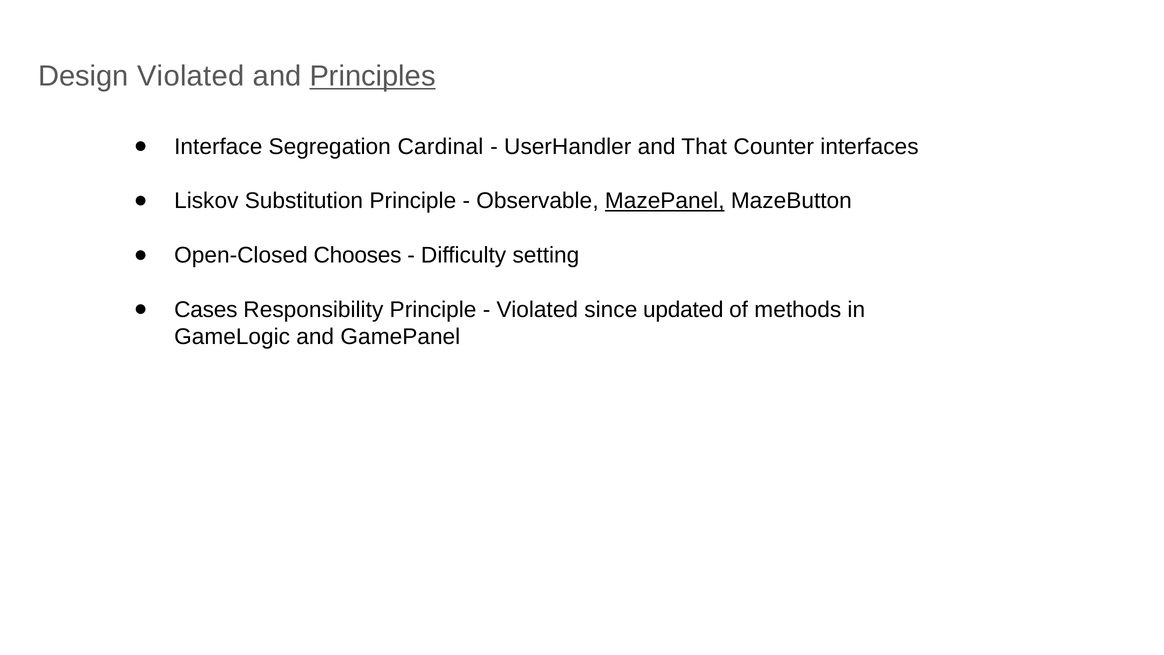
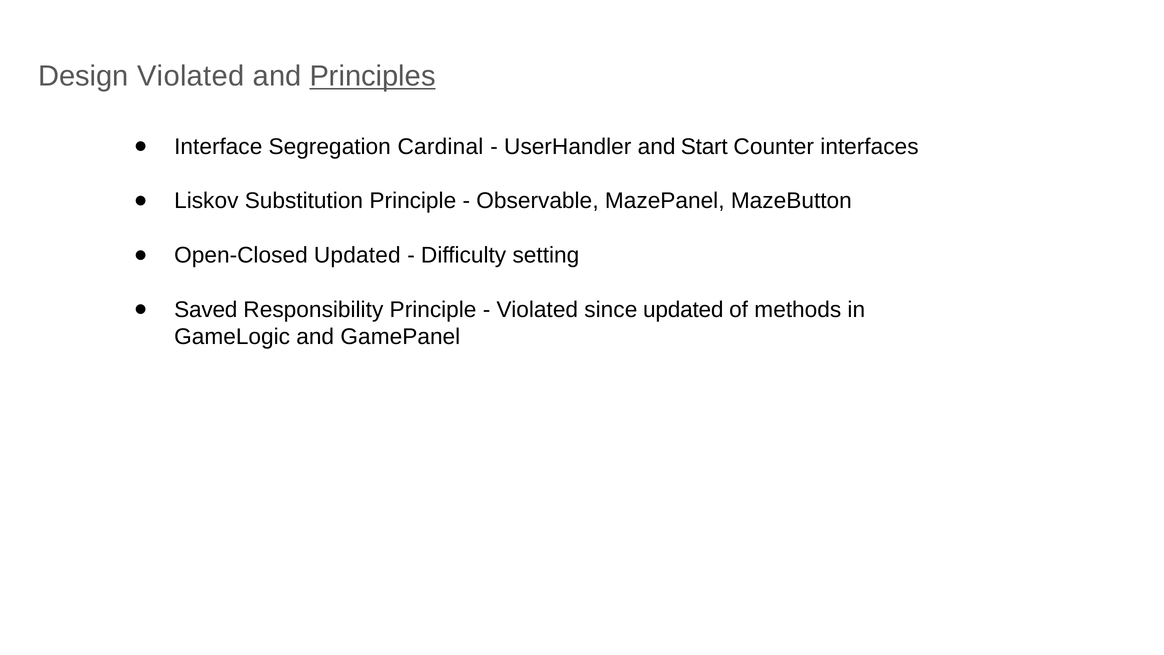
That: That -> Start
MazePanel underline: present -> none
Open-Closed Chooses: Chooses -> Updated
Cases: Cases -> Saved
